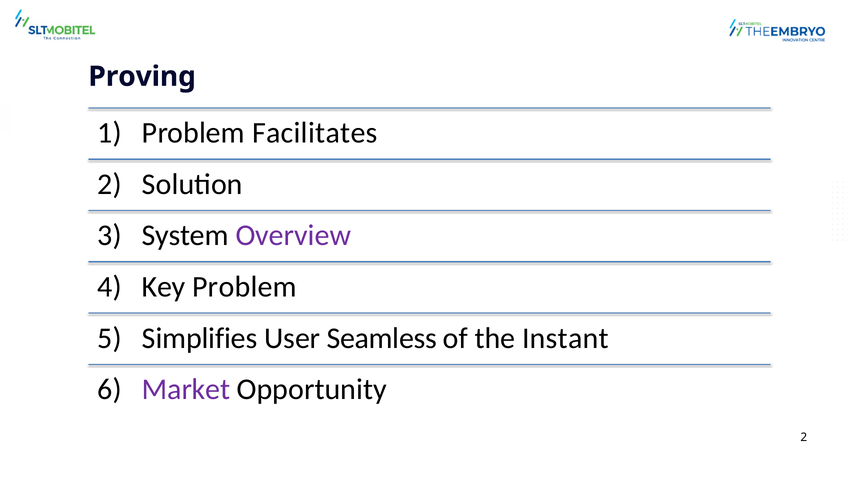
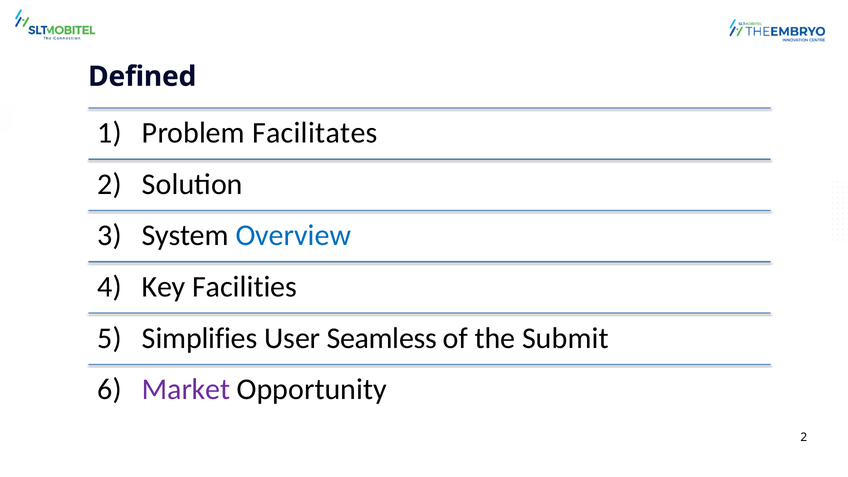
Proving: Proving -> Defined
Overview colour: purple -> blue
Key Problem: Problem -> Facilities
Instant: Instant -> Submit
